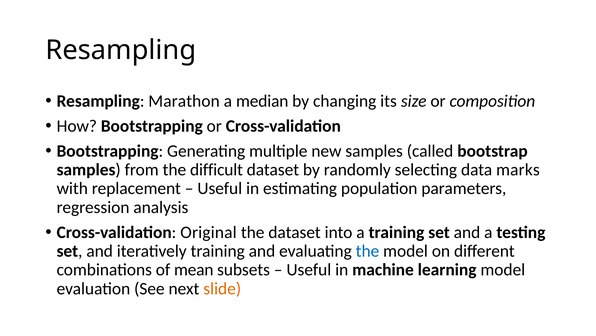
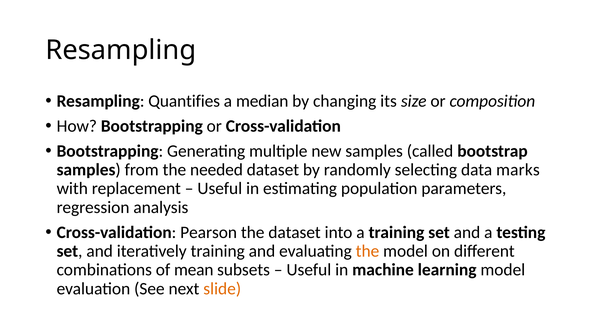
Marathon: Marathon -> Quantifies
difficult: difficult -> needed
Original: Original -> Pearson
the at (367, 251) colour: blue -> orange
